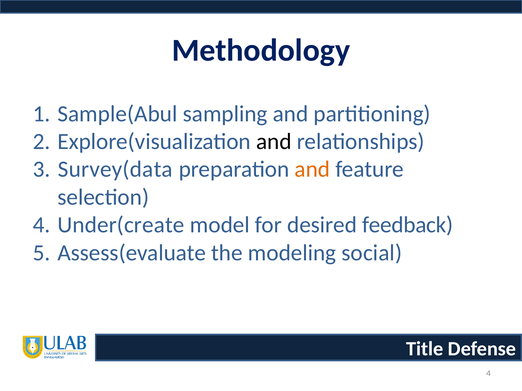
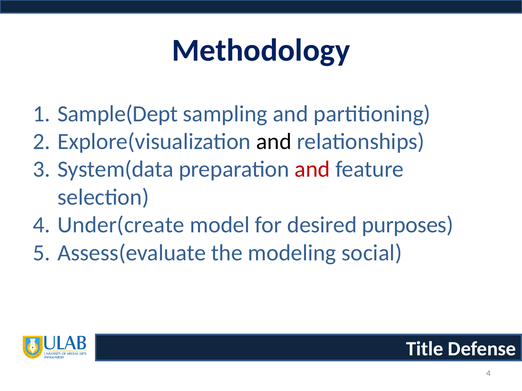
Sample(Abul: Sample(Abul -> Sample(Dept
Survey(data: Survey(data -> System(data
and at (312, 170) colour: orange -> red
feedback: feedback -> purposes
